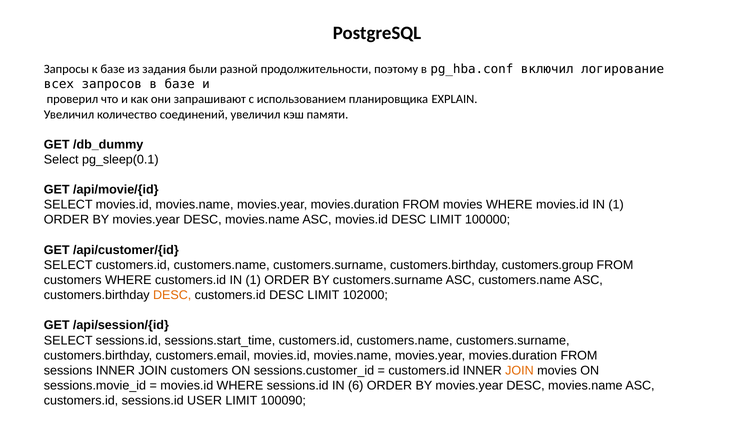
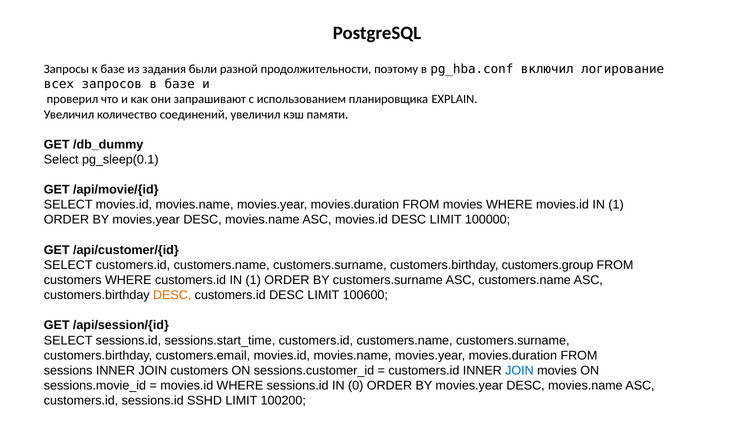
102000: 102000 -> 100600
JOIN at (519, 371) colour: orange -> blue
6: 6 -> 0
USER: USER -> SSHD
100090: 100090 -> 100200
